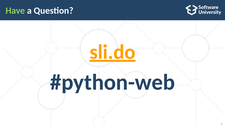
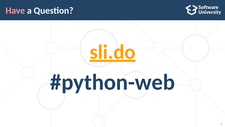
Have colour: light green -> pink
